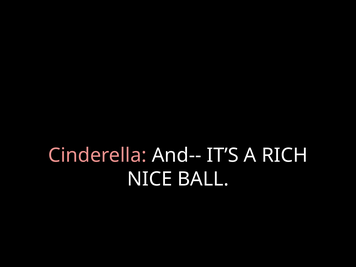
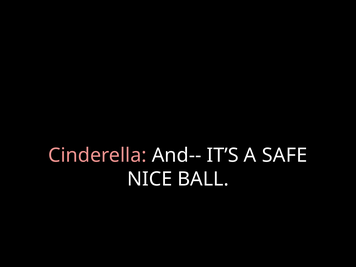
RICH: RICH -> SAFE
